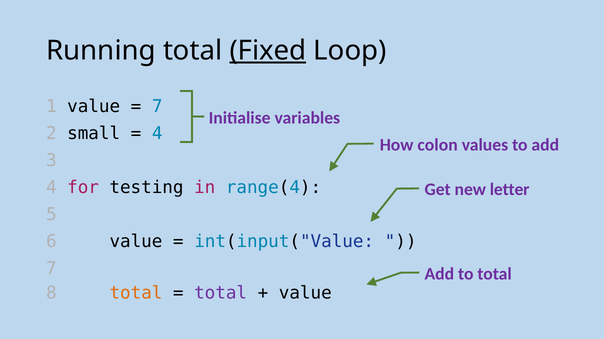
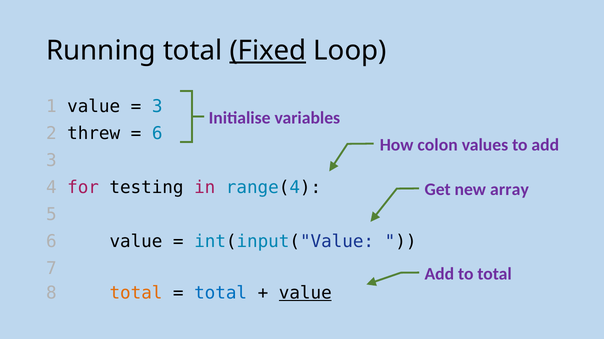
7 at (157, 107): 7 -> 3
small: small -> threw
4 at (157, 134): 4 -> 6
letter: letter -> array
total at (221, 294) colour: purple -> blue
value at (305, 294) underline: none -> present
